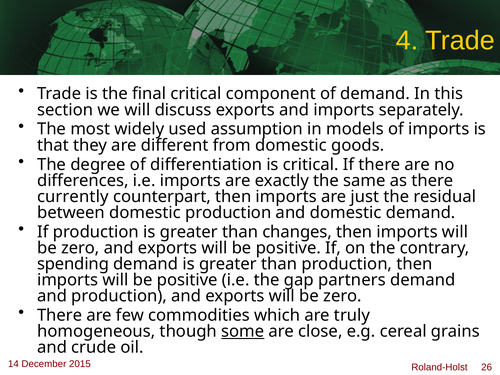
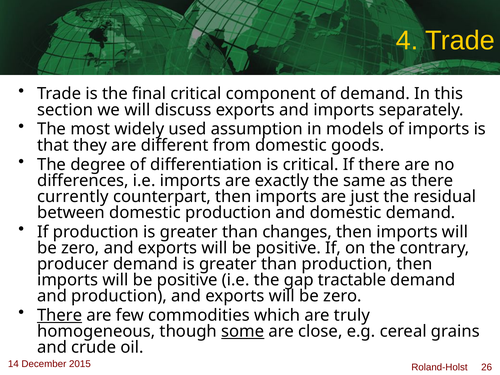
spending: spending -> producer
partners: partners -> tractable
There at (60, 315) underline: none -> present
